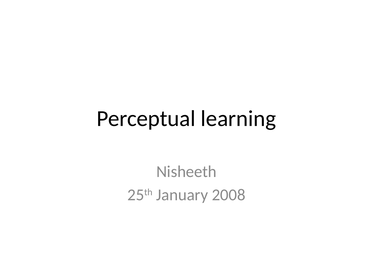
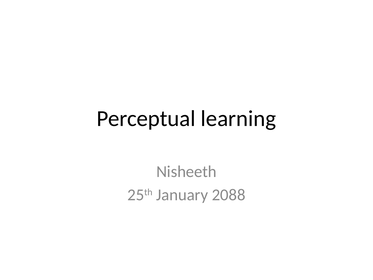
2008: 2008 -> 2088
